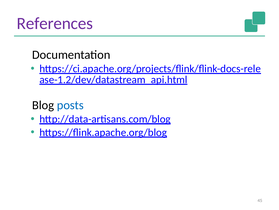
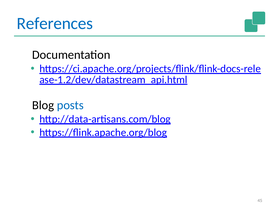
References colour: purple -> blue
